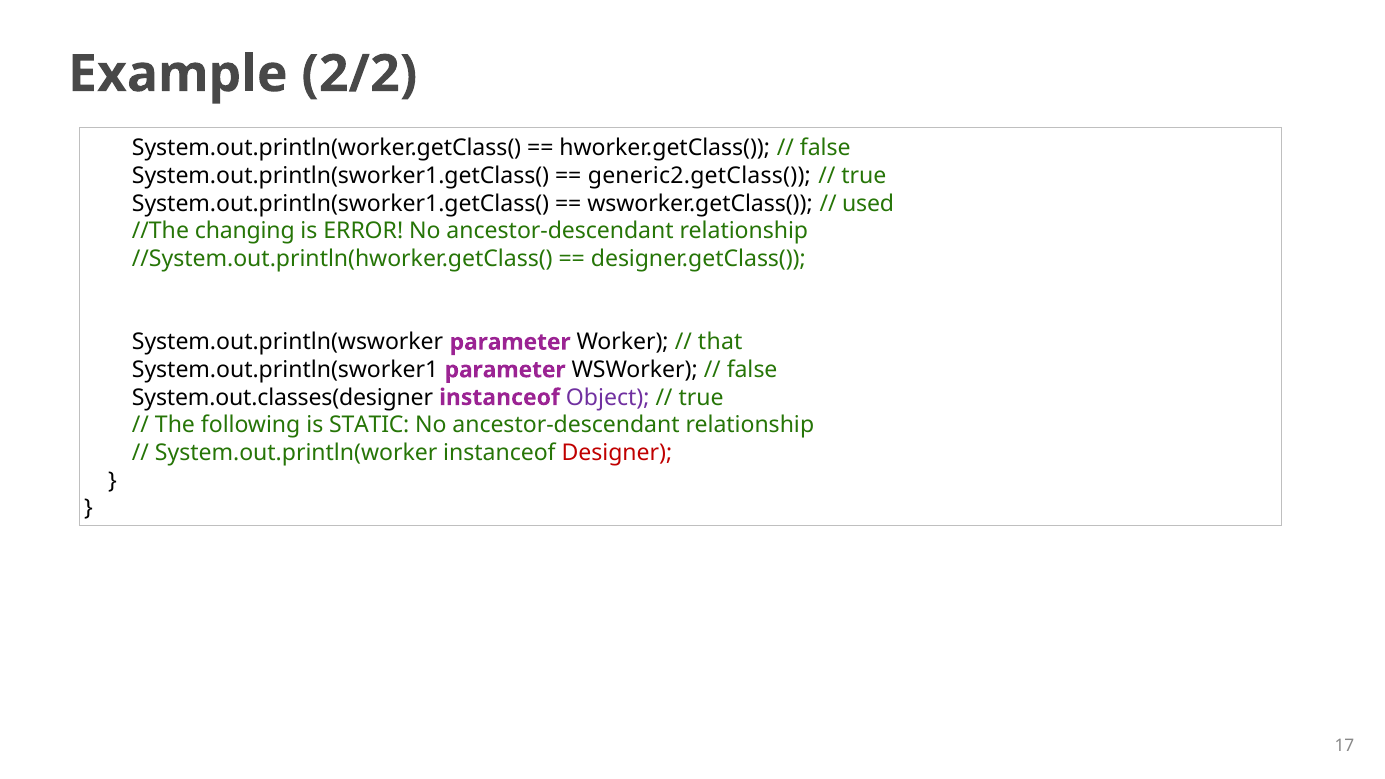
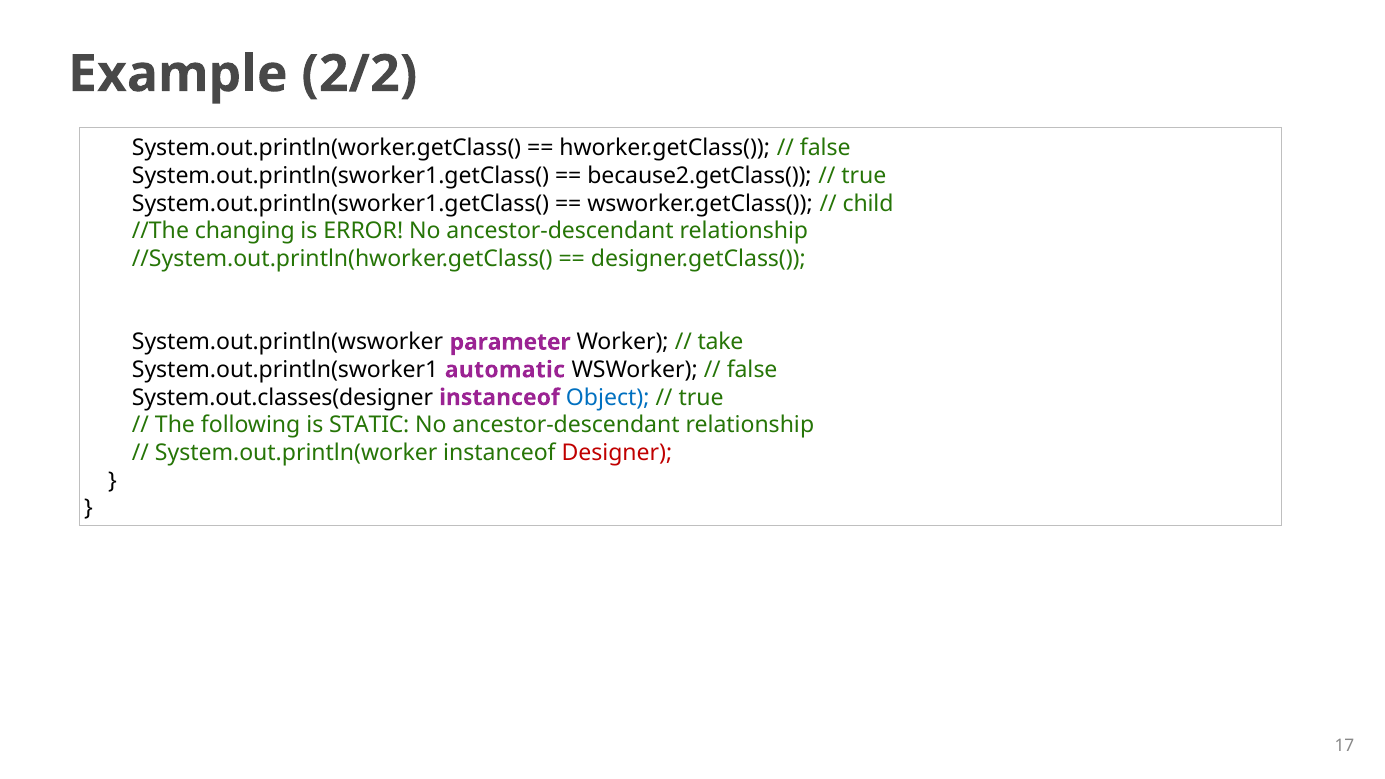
generic2.getClass(: generic2.getClass( -> because2.getClass(
used: used -> child
that: that -> take
System.out.println(sworker1 parameter: parameter -> automatic
Object colour: purple -> blue
